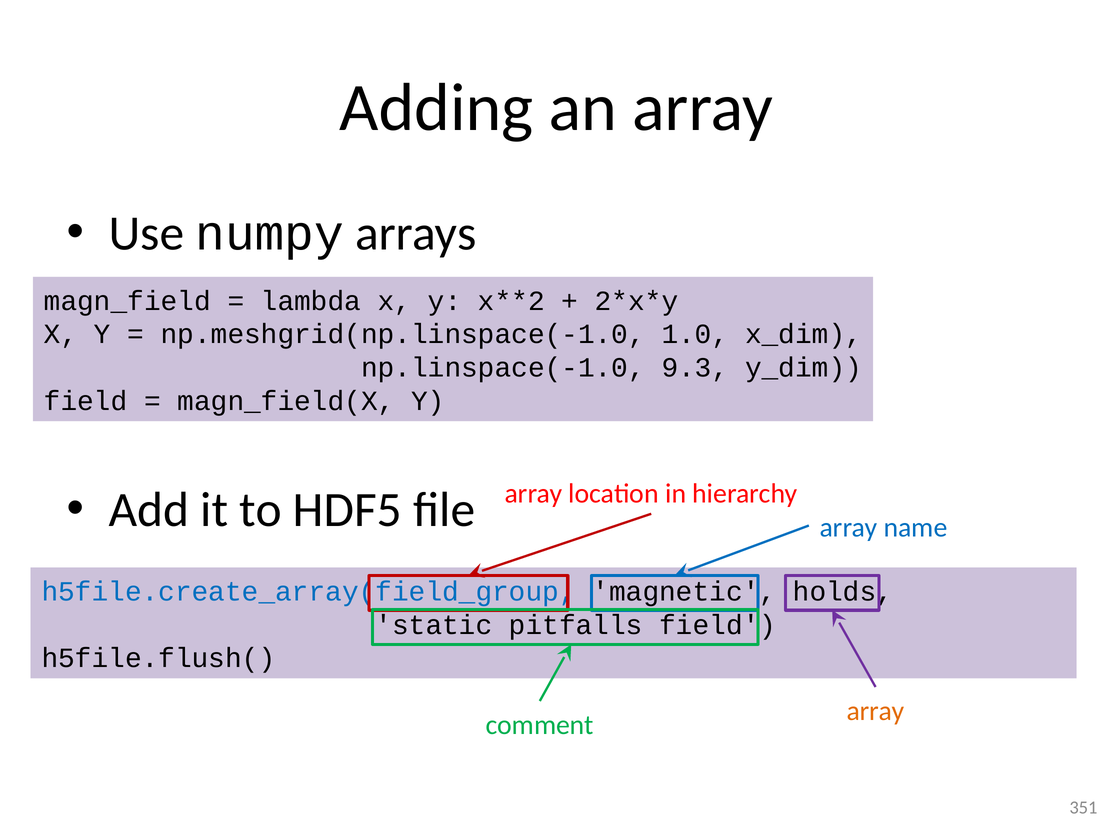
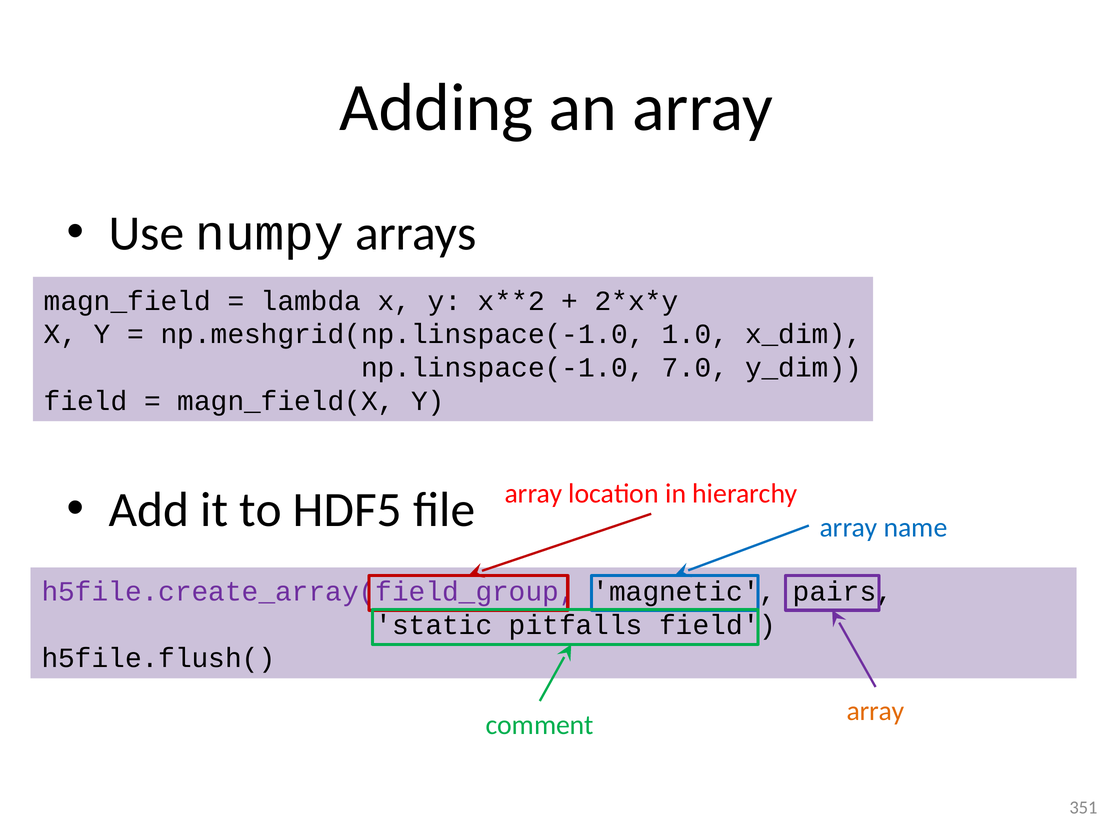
9.3: 9.3 -> 7.0
h5file.create_array(field_group colour: blue -> purple
holds: holds -> pairs
